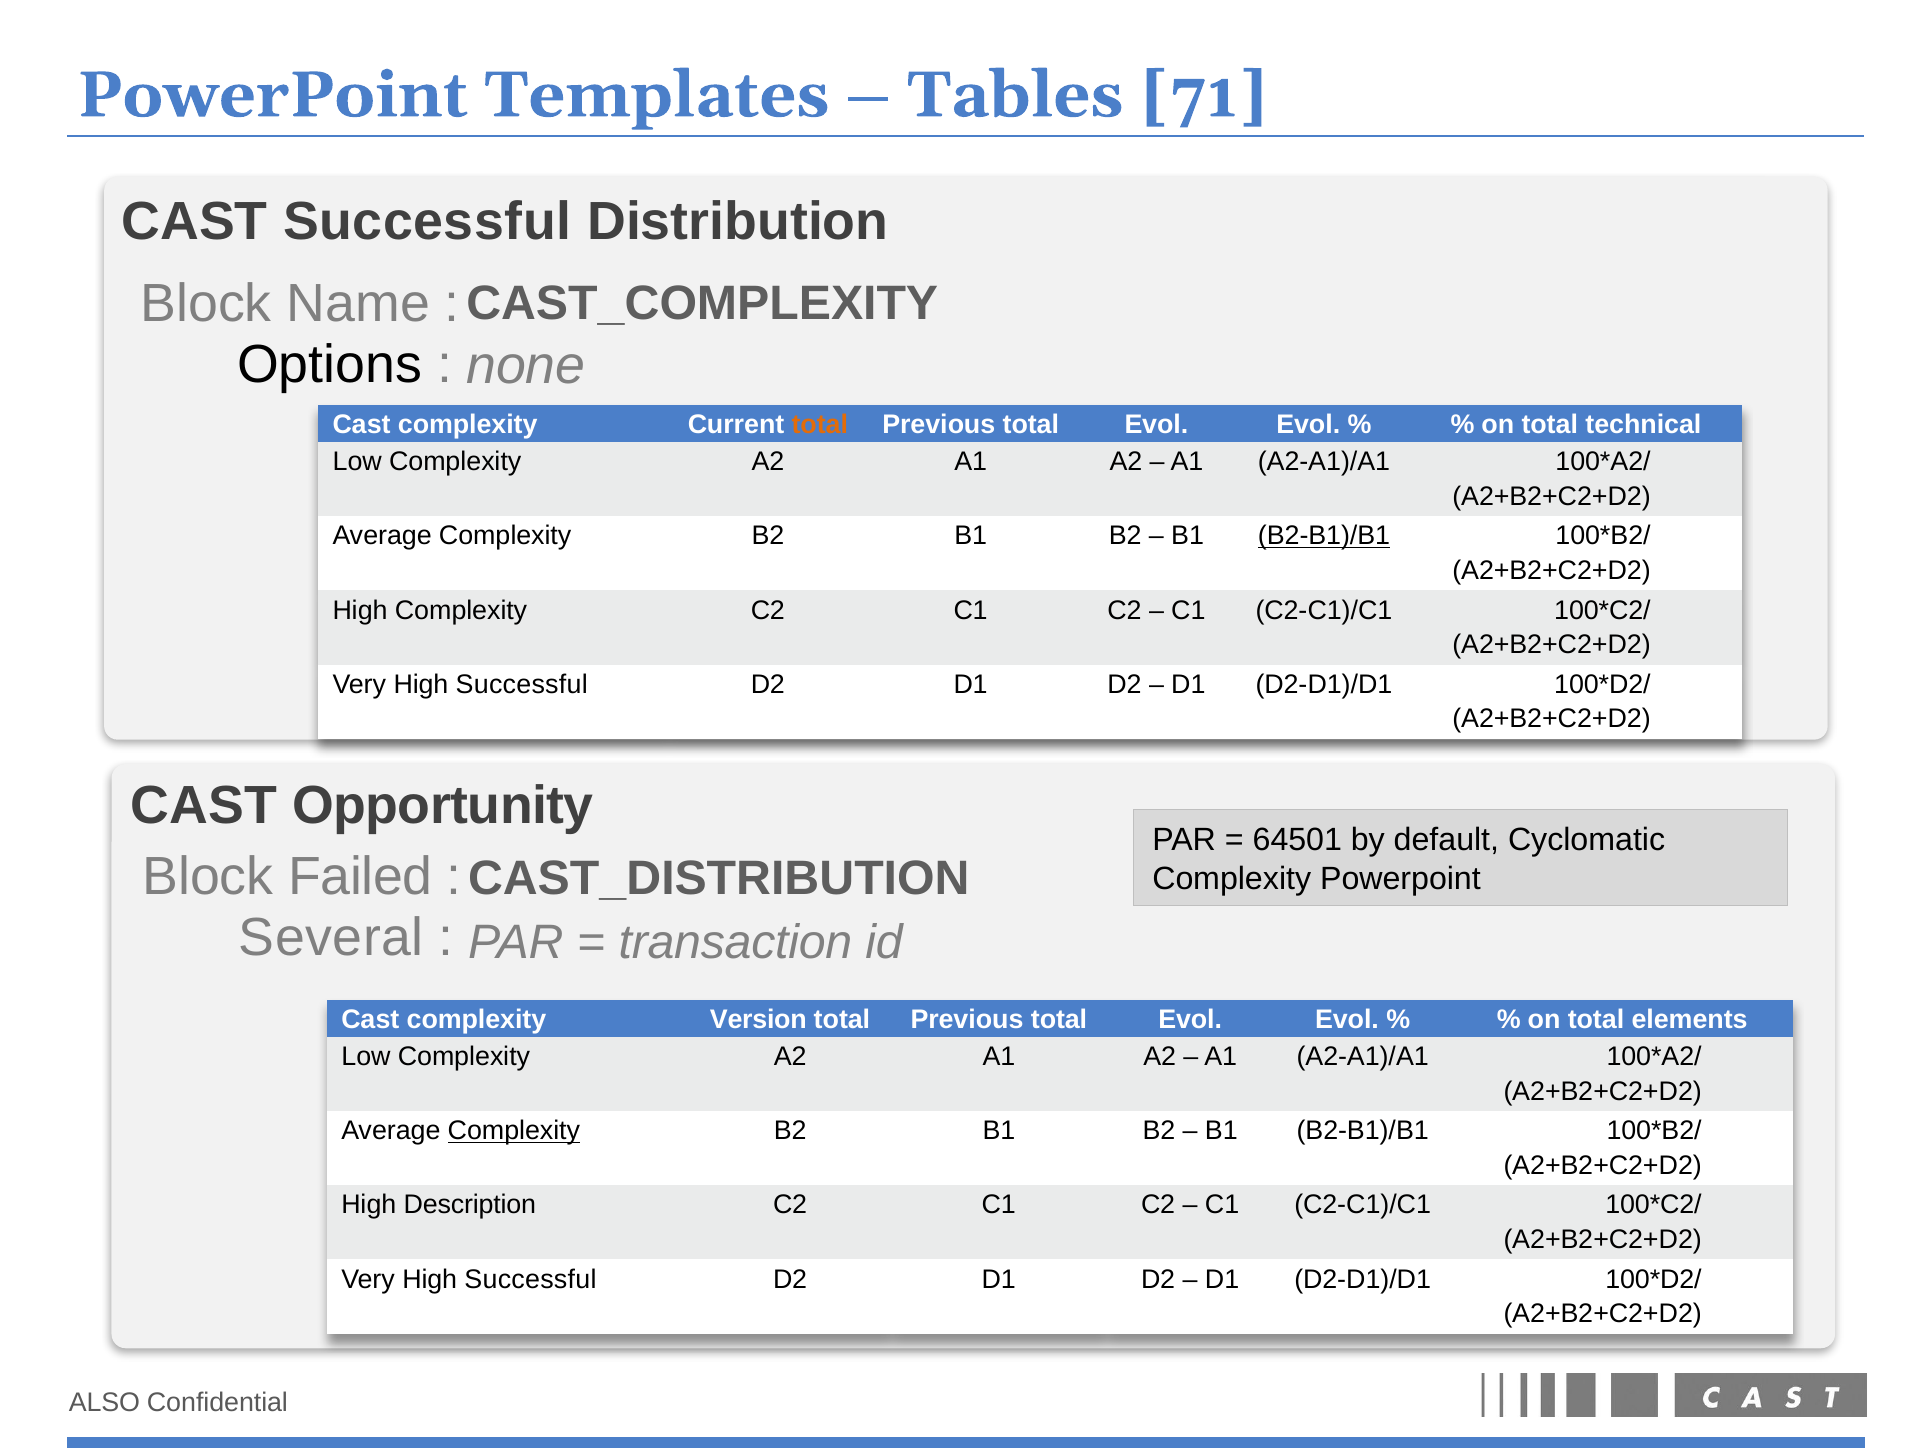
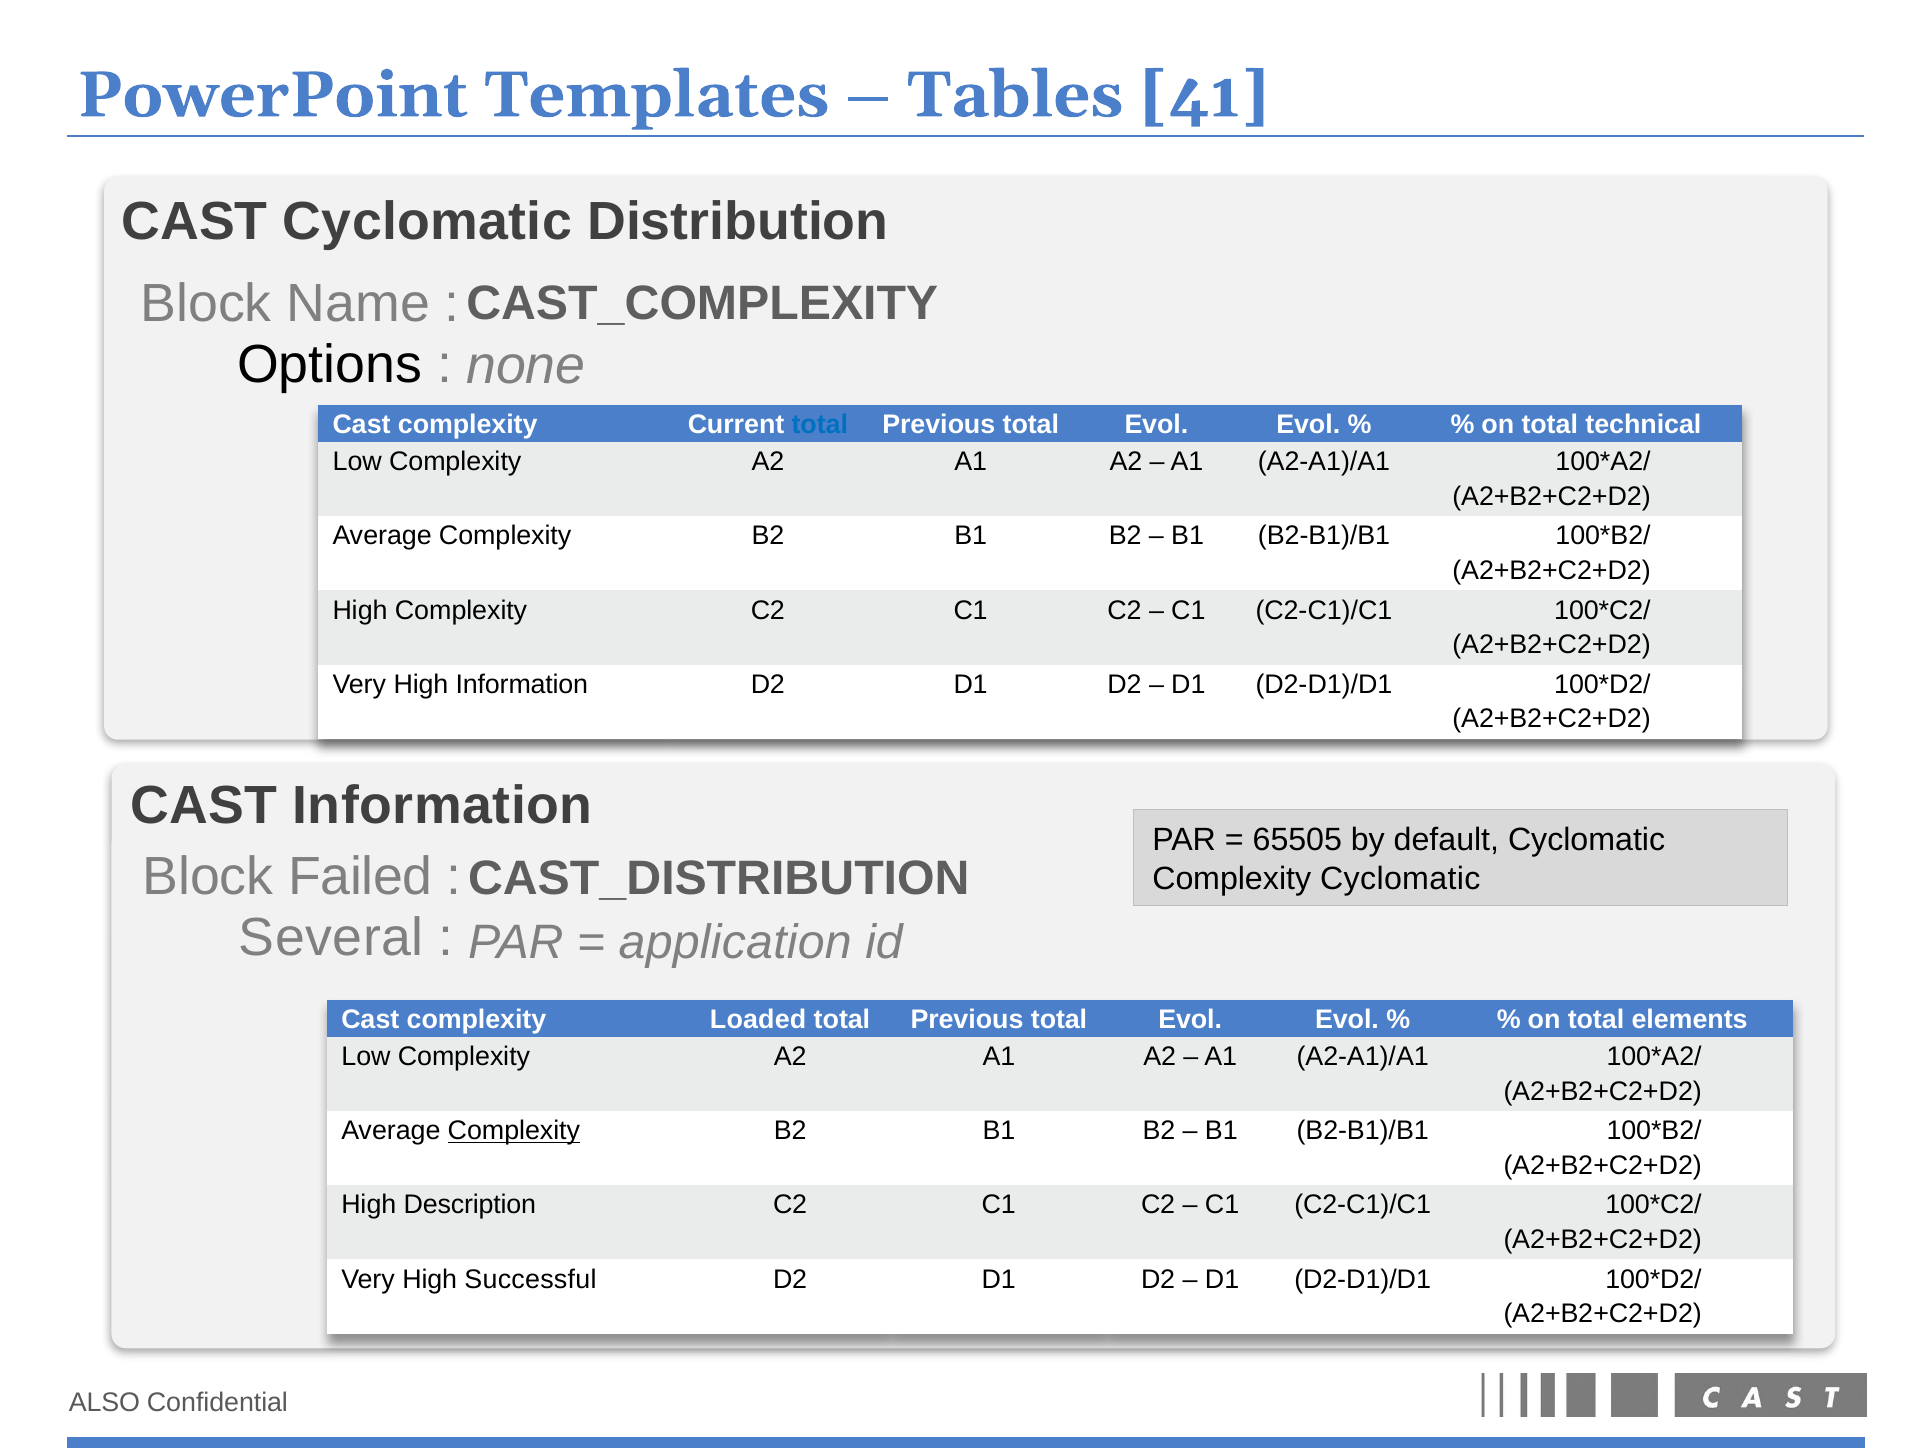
71: 71 -> 41
CAST Successful: Successful -> Cyclomatic
total at (820, 425) colour: orange -> blue
B2-B1)/B1 at (1324, 536) underline: present -> none
Successful at (522, 684): Successful -> Information
CAST Opportunity: Opportunity -> Information
64501: 64501 -> 65505
Complexity Powerpoint: Powerpoint -> Cyclomatic
transaction: transaction -> application
Version: Version -> Loaded
